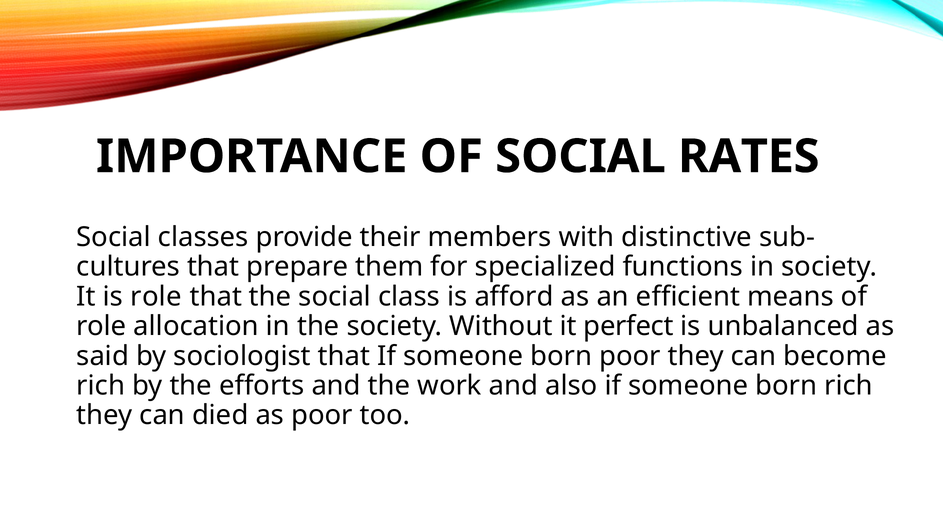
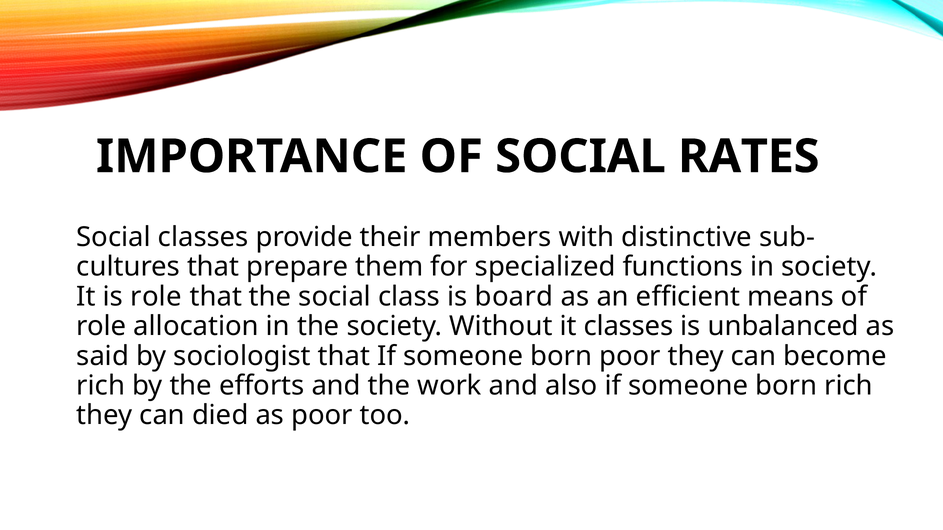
afford: afford -> board
it perfect: perfect -> classes
